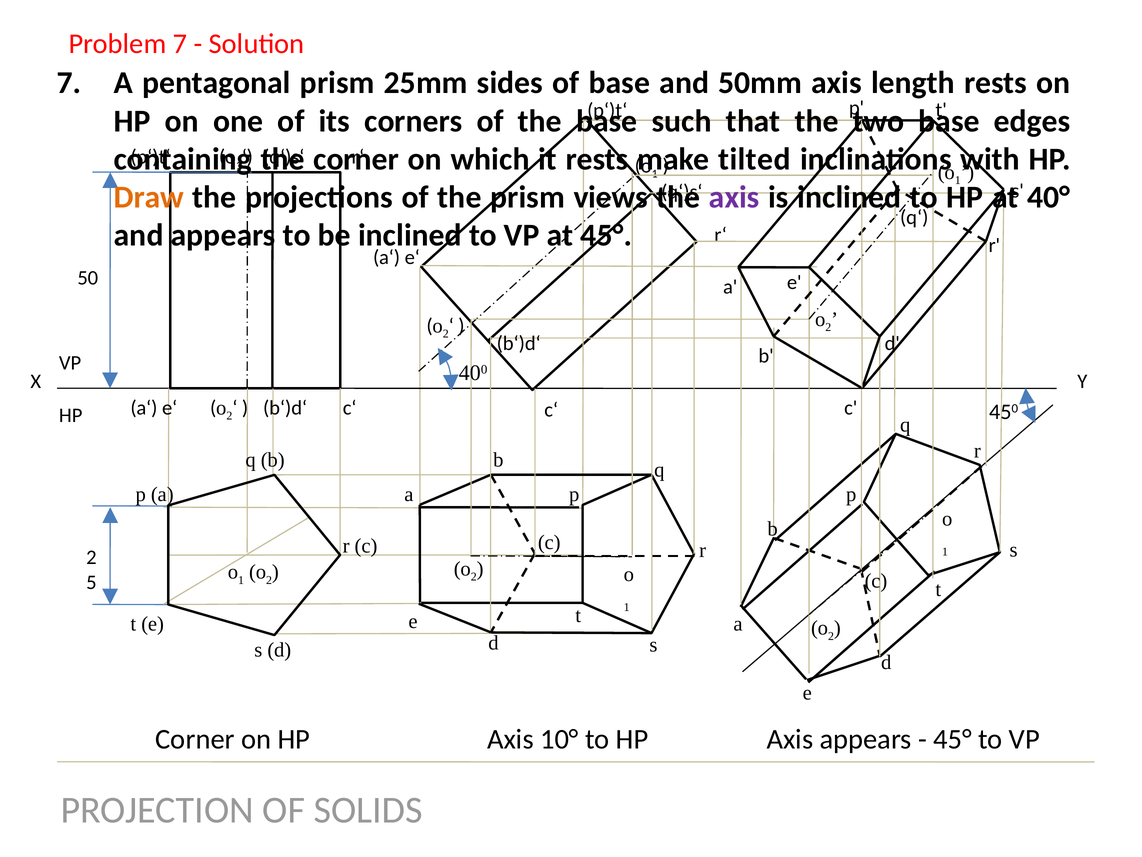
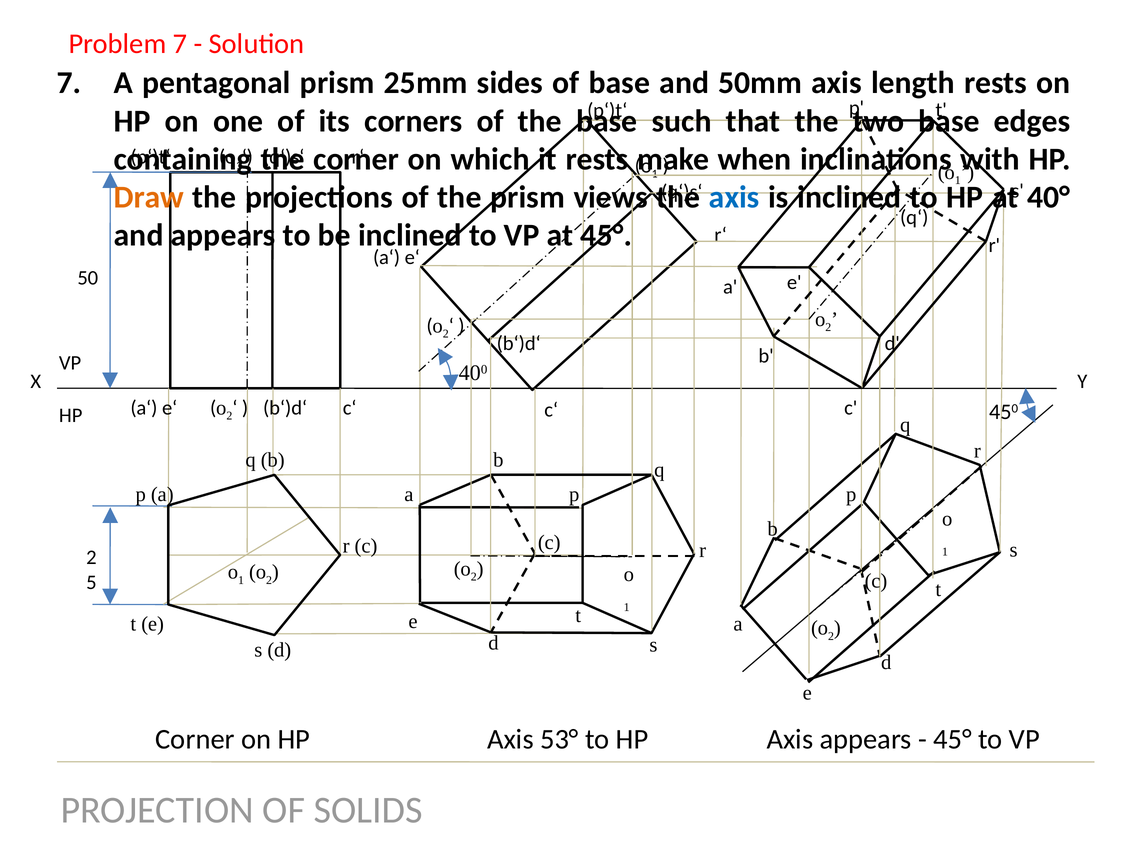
tilted: tilted -> when
axis at (734, 197) colour: purple -> blue
10°: 10° -> 53°
